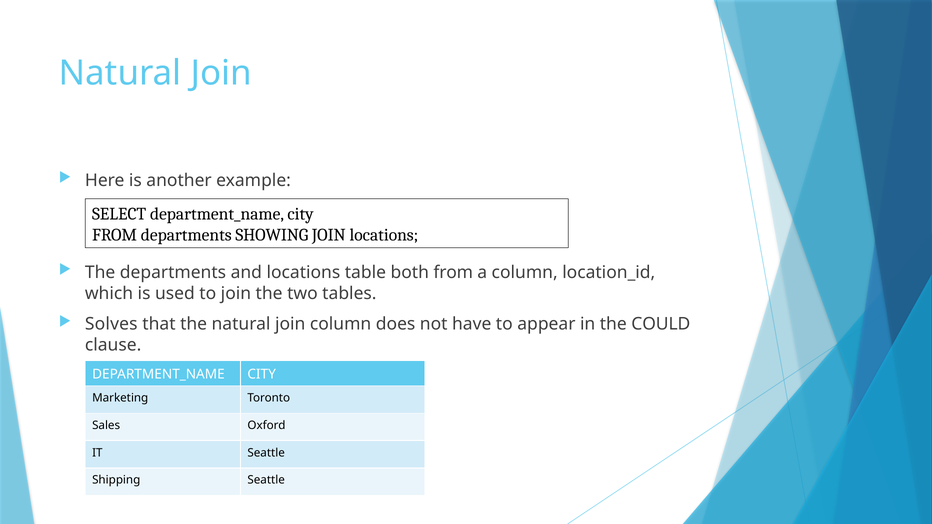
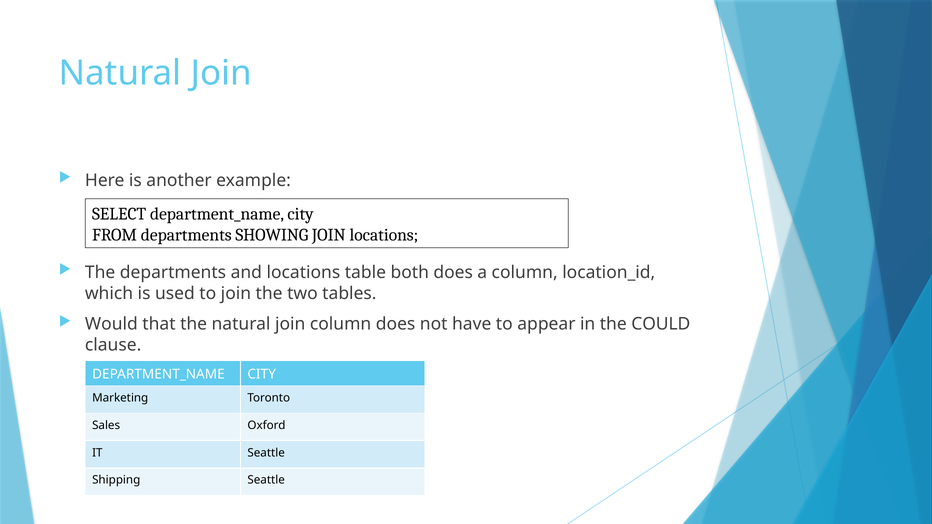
both from: from -> does
Solves: Solves -> Would
